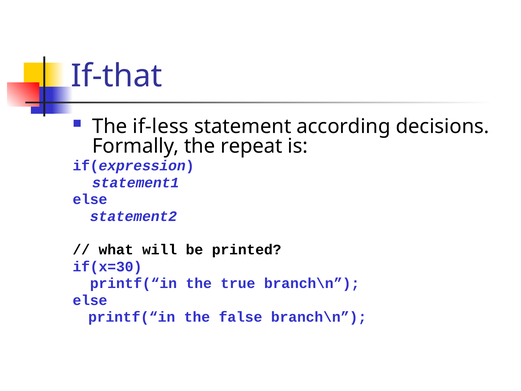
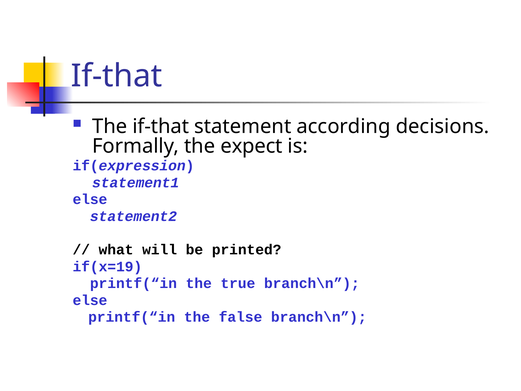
The if-less: if-less -> if-that
repeat: repeat -> expect
if(x=30: if(x=30 -> if(x=19
